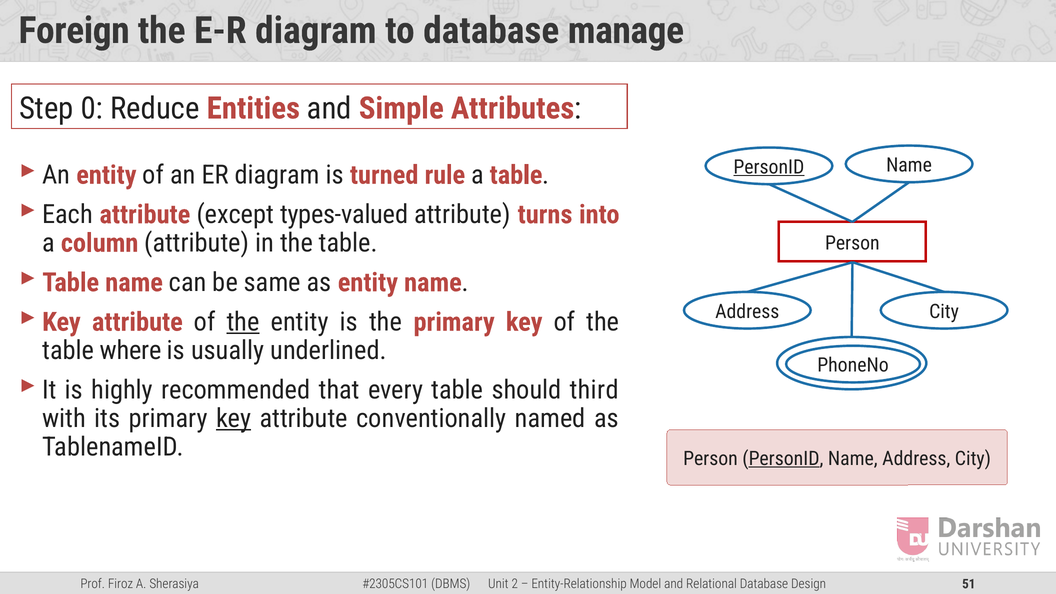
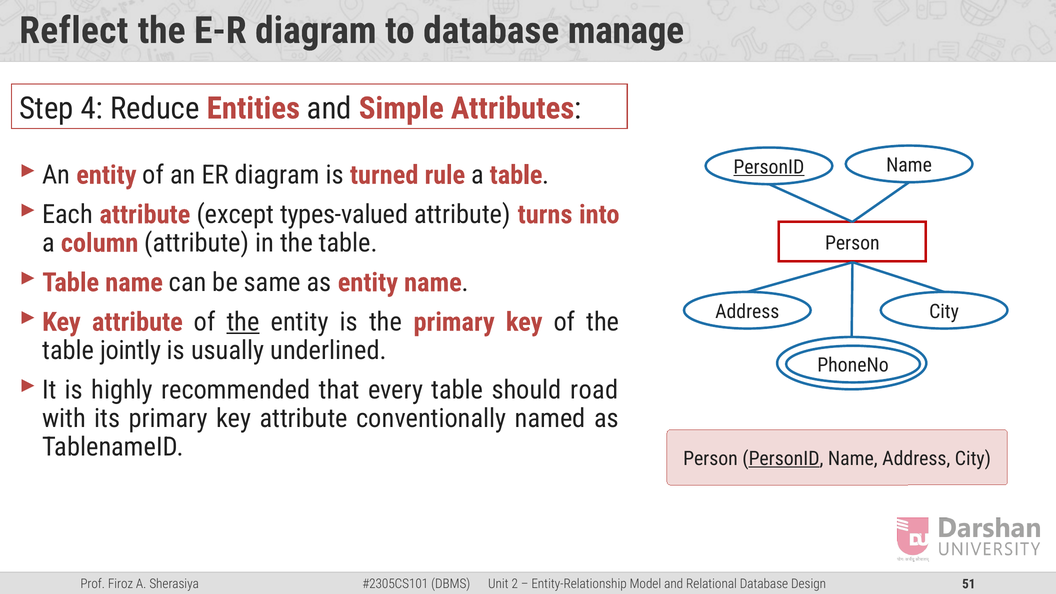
Foreign: Foreign -> Reflect
0: 0 -> 4
where: where -> jointly
third: third -> road
key at (234, 419) underline: present -> none
